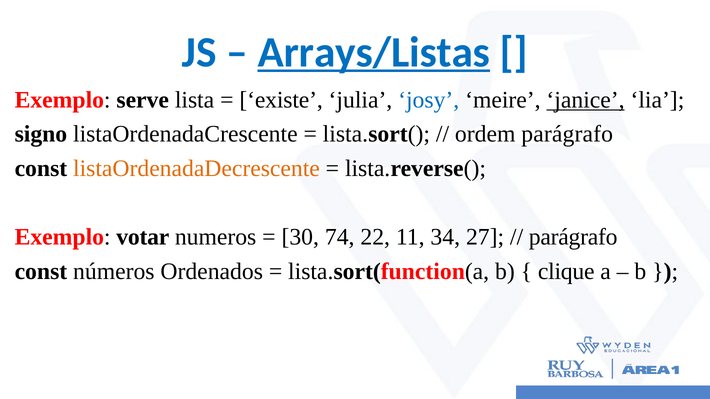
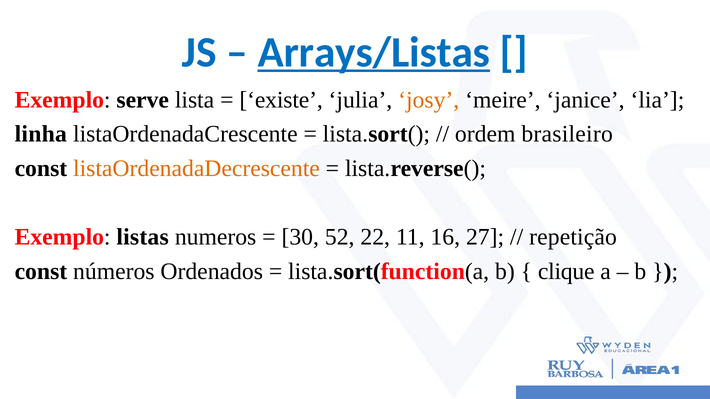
josy colour: blue -> orange
janice underline: present -> none
signo: signo -> linha
ordem parágrafo: parágrafo -> brasileiro
votar: votar -> listas
74: 74 -> 52
34: 34 -> 16
parágrafo at (573, 237): parágrafo -> repetição
